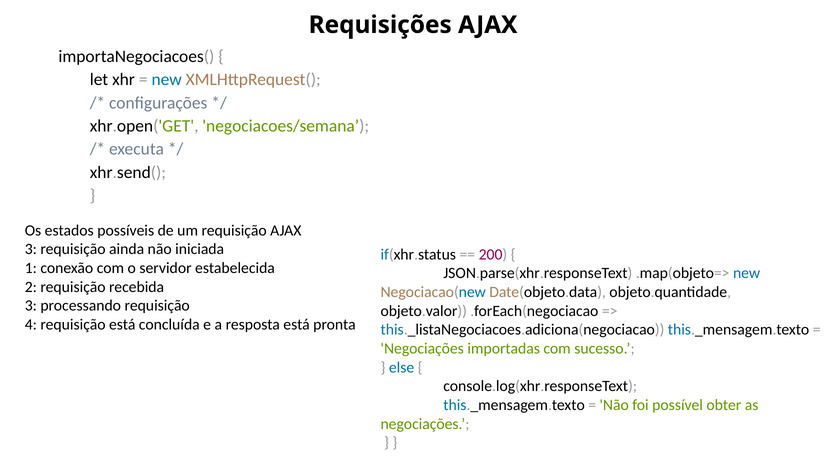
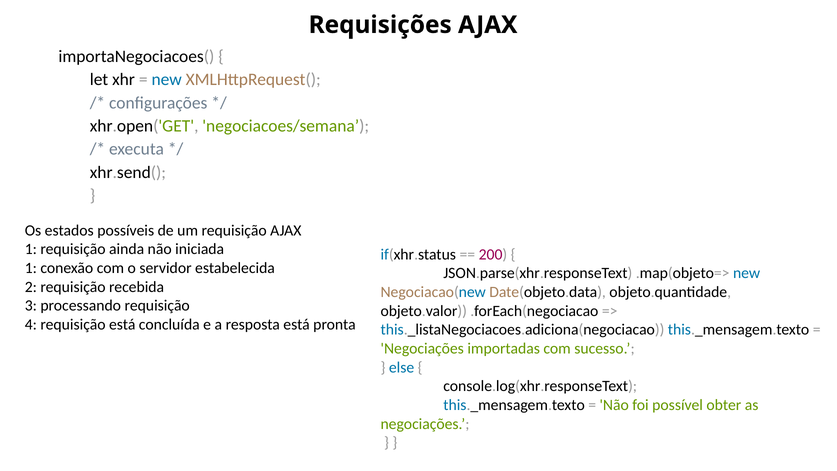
3 at (31, 249): 3 -> 1
